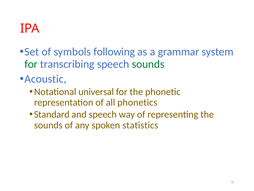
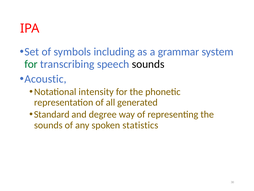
following: following -> including
sounds at (148, 64) colour: green -> black
universal: universal -> intensity
phonetics: phonetics -> generated
and speech: speech -> degree
